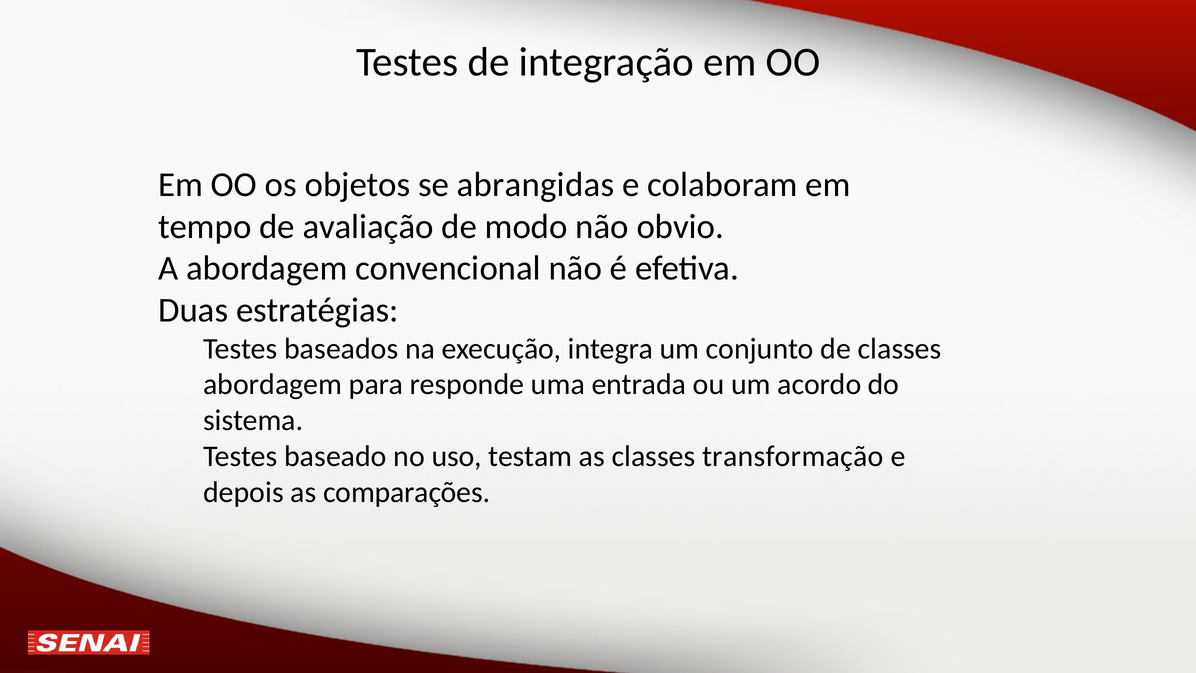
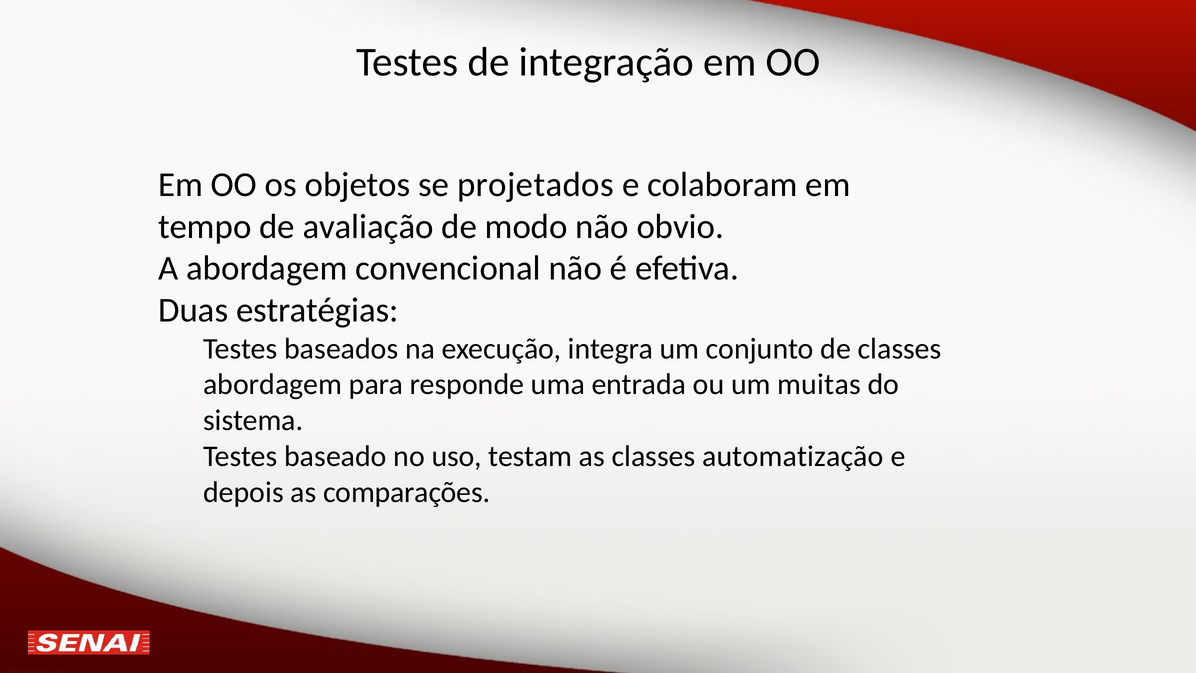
abrangidas: abrangidas -> projetados
acordo: acordo -> muitas
transformação: transformação -> automatização
